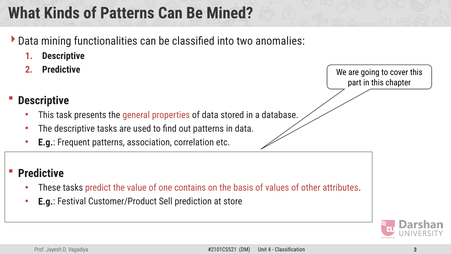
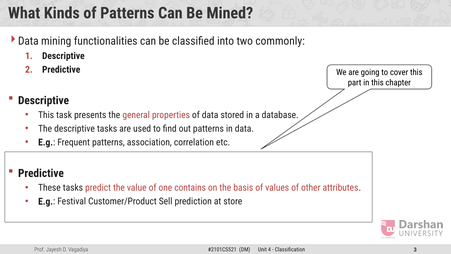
anomalies: anomalies -> commonly
